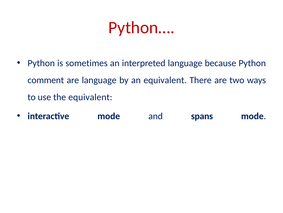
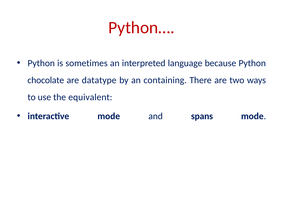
comment: comment -> chocolate
are language: language -> datatype
an equivalent: equivalent -> containing
